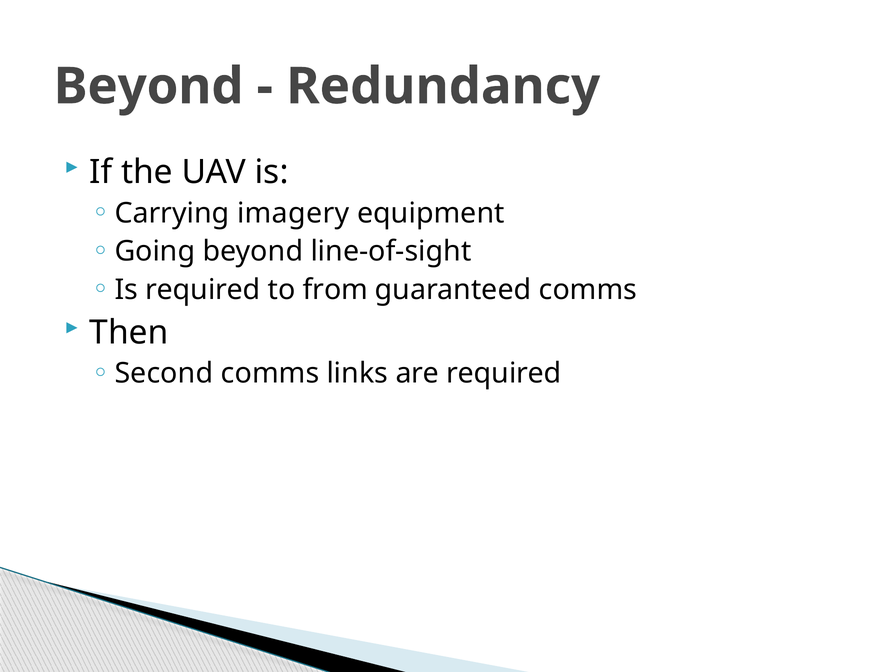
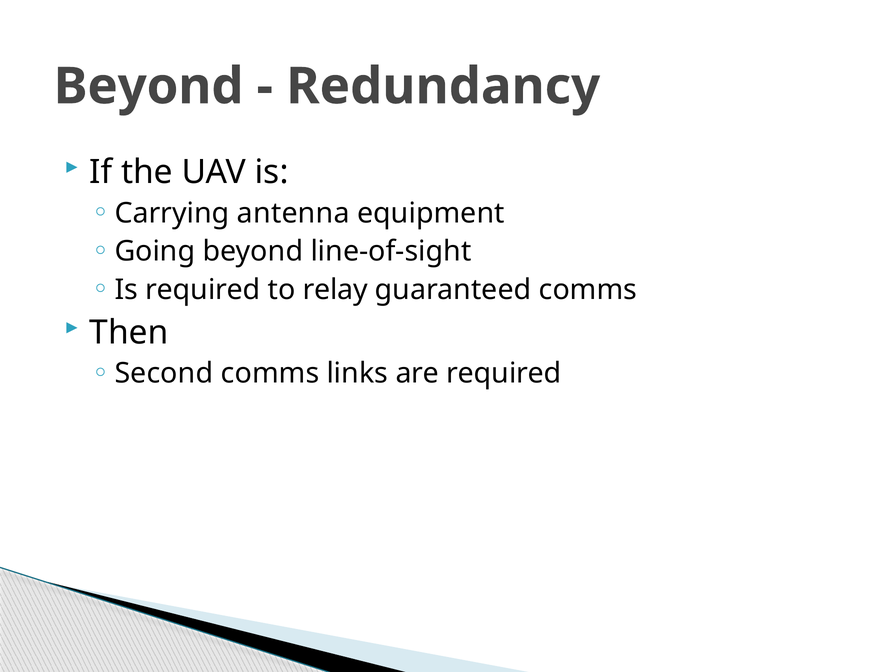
imagery: imagery -> antenna
from: from -> relay
